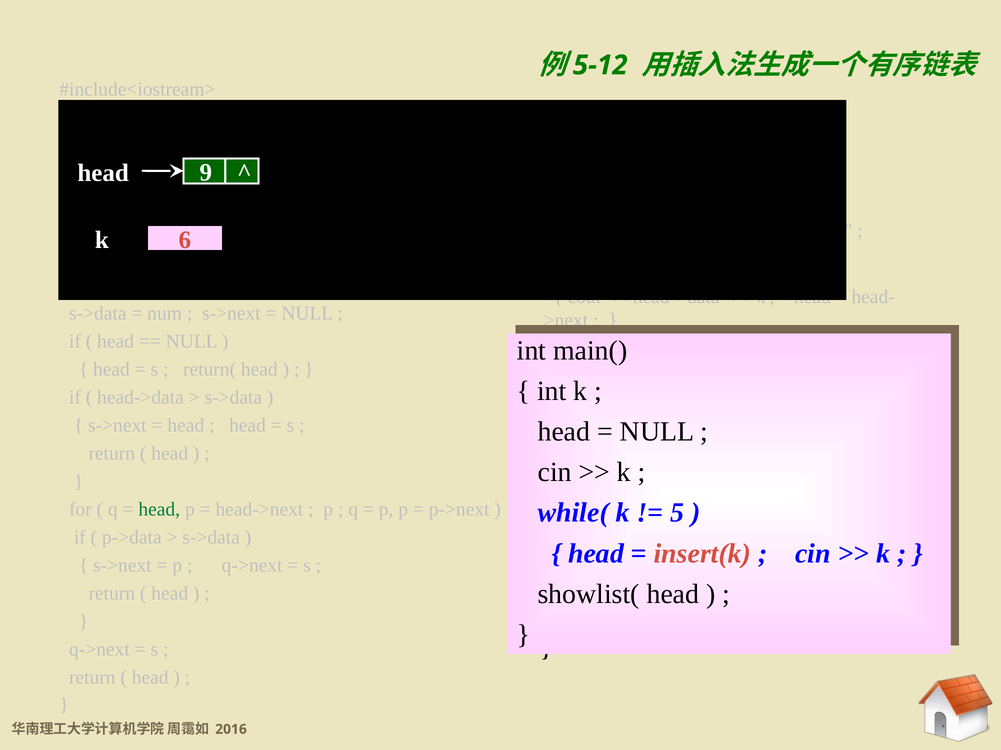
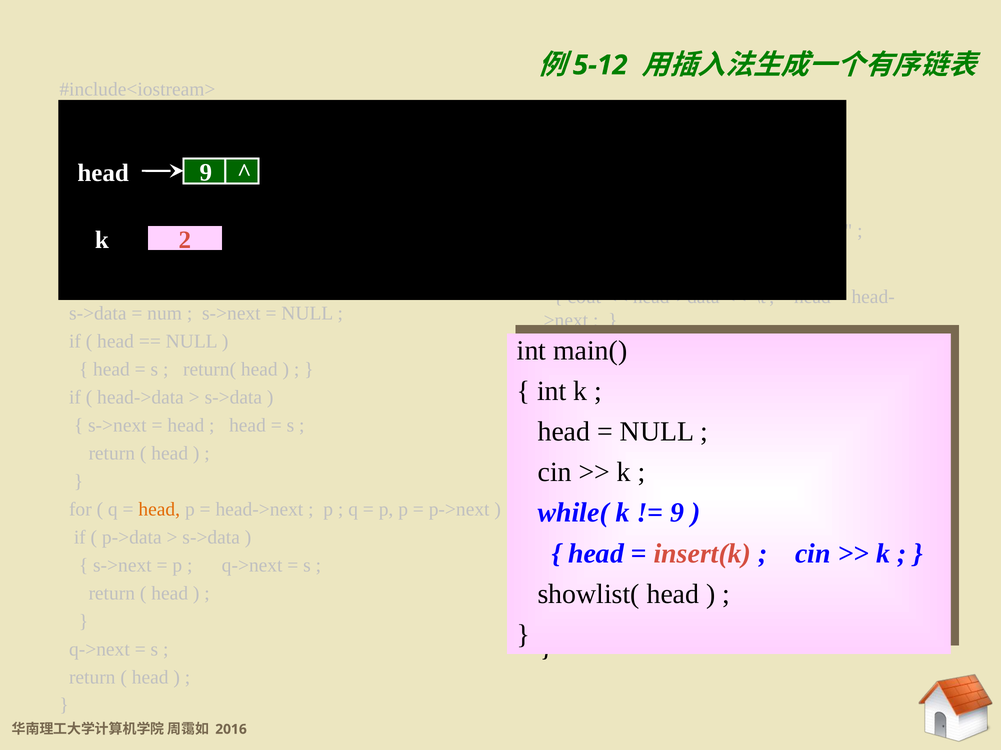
6: 6 -> 2
5 at (677, 513): 5 -> 9
head at (159, 510) colour: green -> orange
